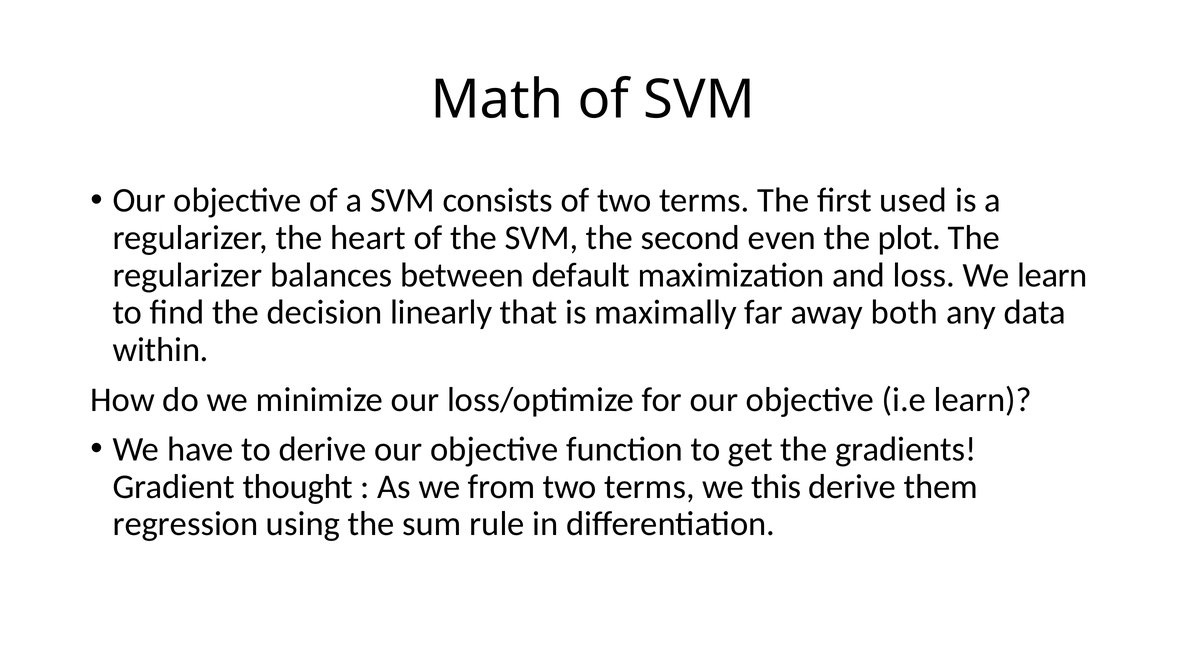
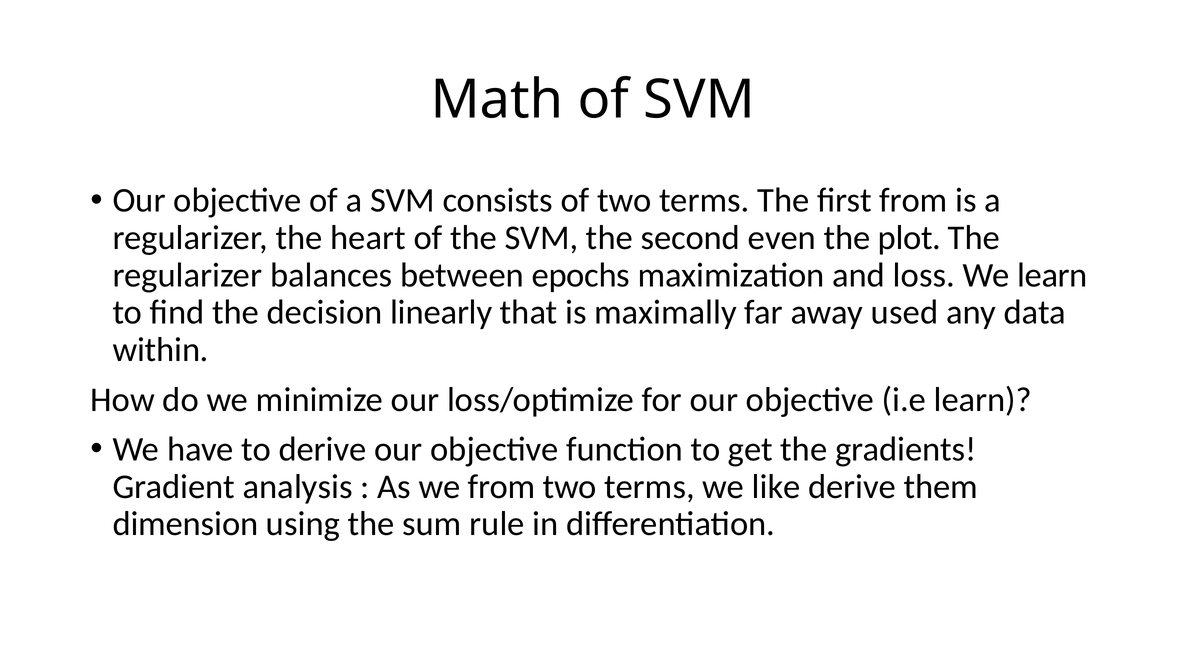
first used: used -> from
default: default -> epochs
both: both -> used
thought: thought -> analysis
this: this -> like
regression: regression -> dimension
